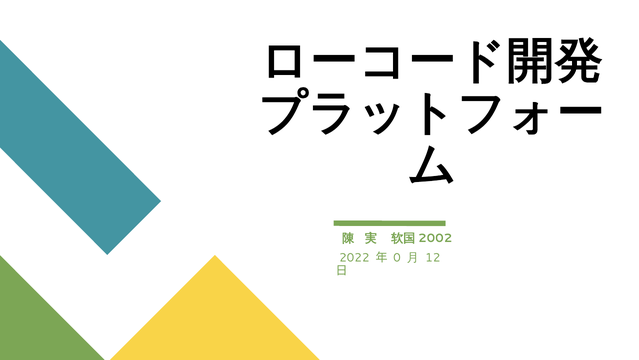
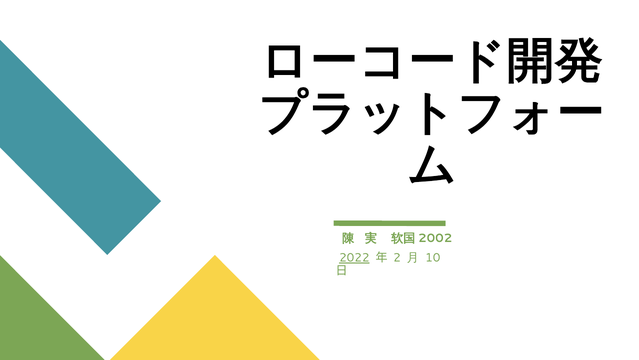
2022 underline: none -> present
0: 0 -> 2
12: 12 -> 10
